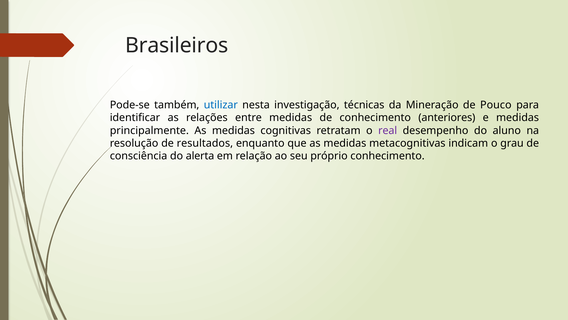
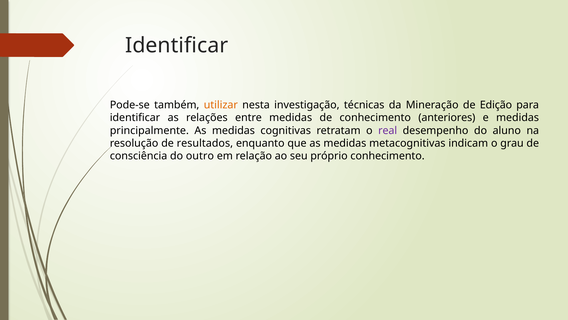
Brasileiros at (177, 45): Brasileiros -> Identificar
utilizar colour: blue -> orange
Pouco: Pouco -> Edição
alerta: alerta -> outro
